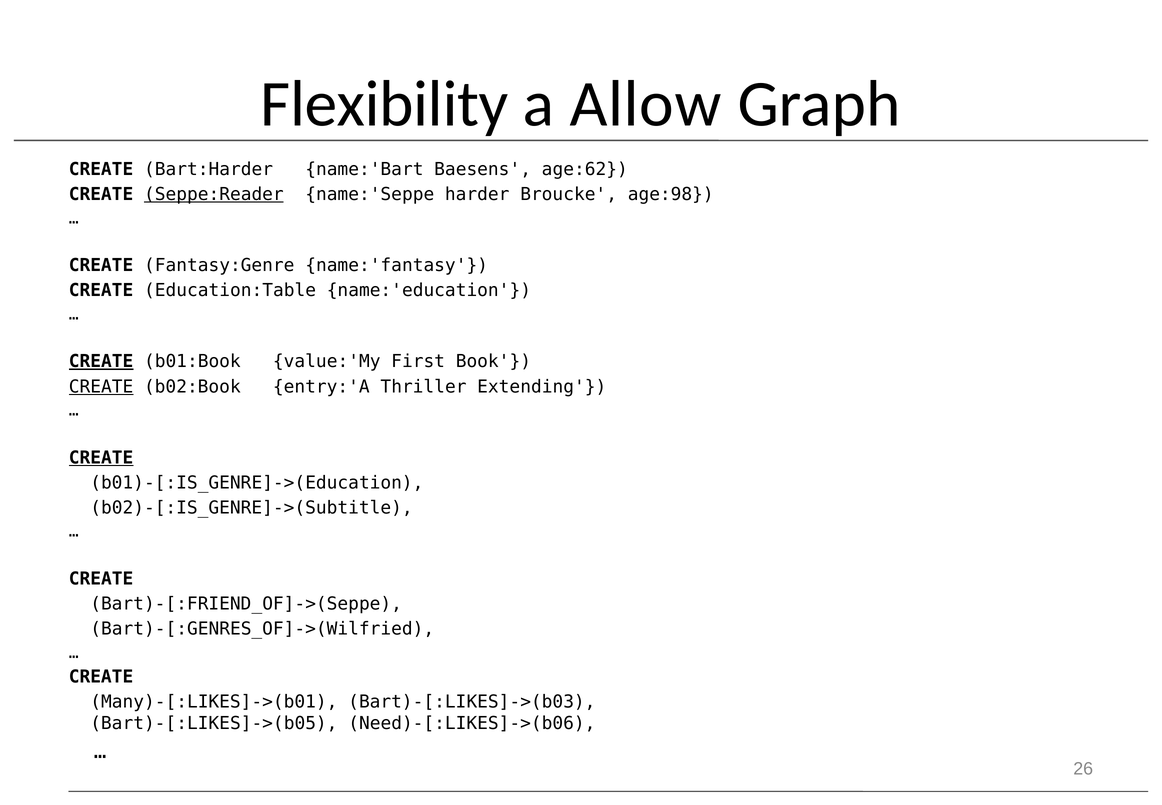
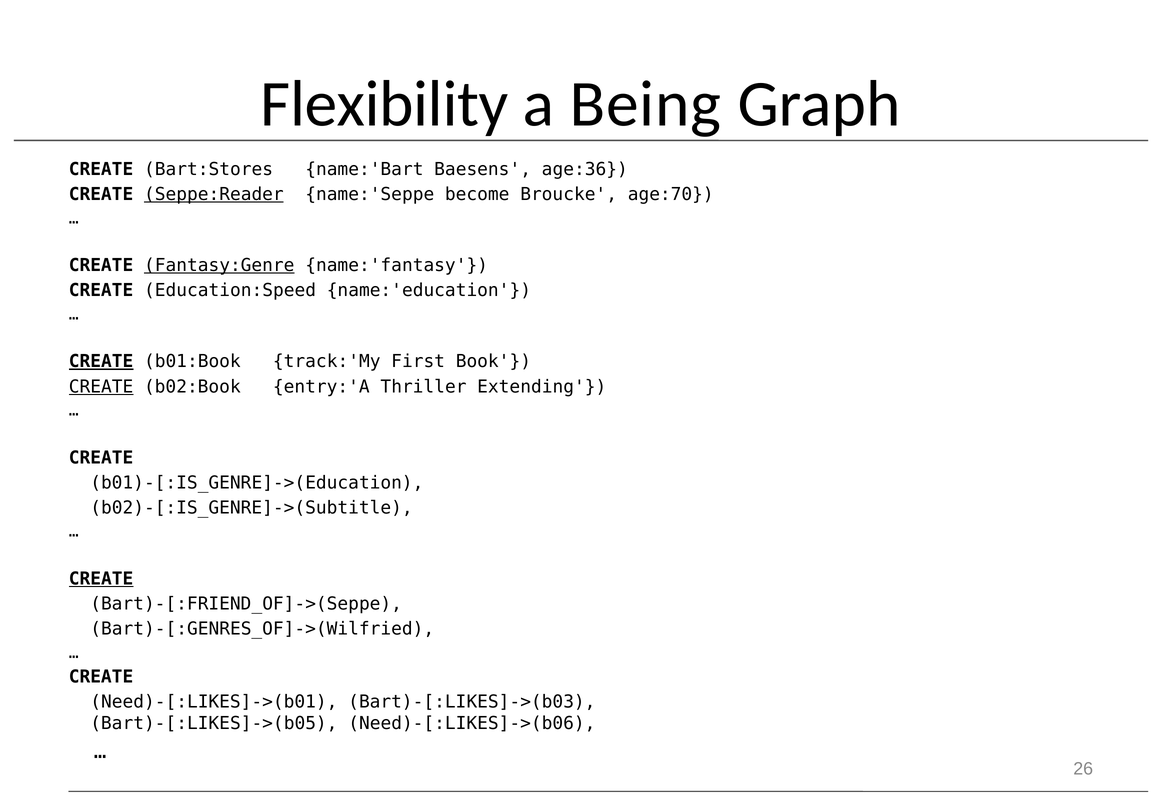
Allow: Allow -> Being
Bart:Harder: Bart:Harder -> Bart:Stores
age:62: age:62 -> age:36
harder: harder -> become
age:98: age:98 -> age:70
Fantasy:Genre underline: none -> present
Education:Table: Education:Table -> Education:Speed
value:'My: value:'My -> track:'My
CREATE at (101, 457) underline: present -> none
CREATE at (101, 578) underline: none -> present
Many)-[:LIKES]->(b01: Many)-[:LIKES]->(b01 -> Need)-[:LIKES]->(b01
